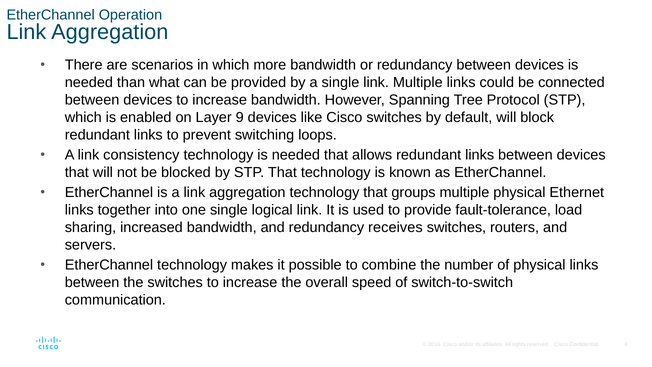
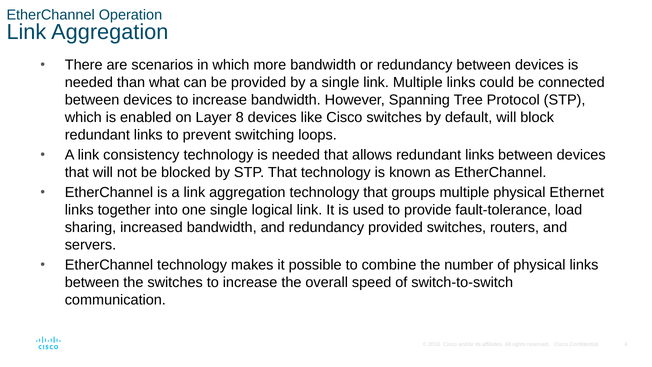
9: 9 -> 8
redundancy receives: receives -> provided
